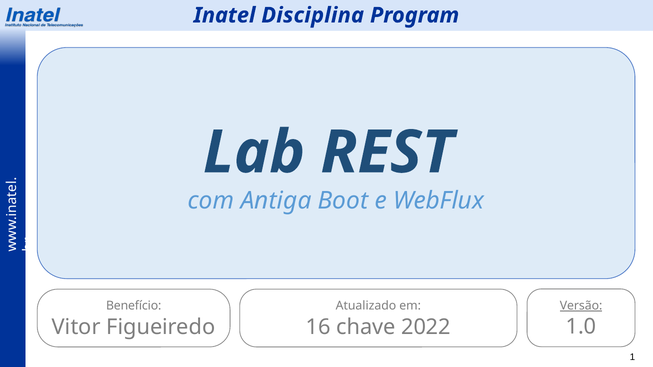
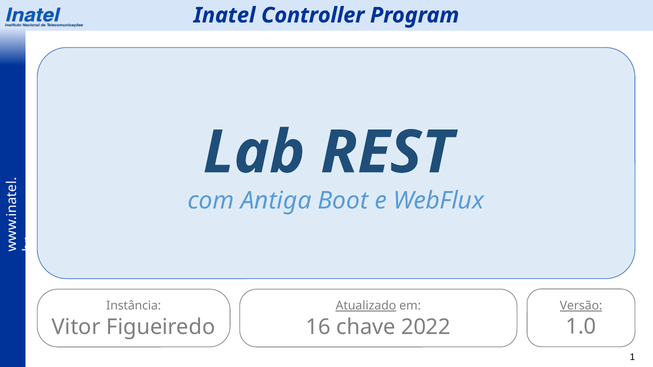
Disciplina: Disciplina -> Controller
Benefício: Benefício -> Instância
Atualizado underline: none -> present
